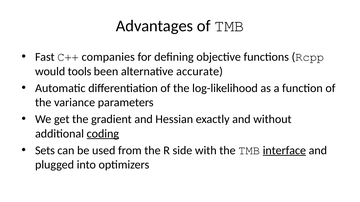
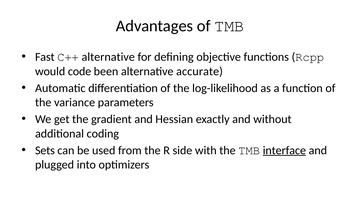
C++ companies: companies -> alternative
tools: tools -> code
coding underline: present -> none
